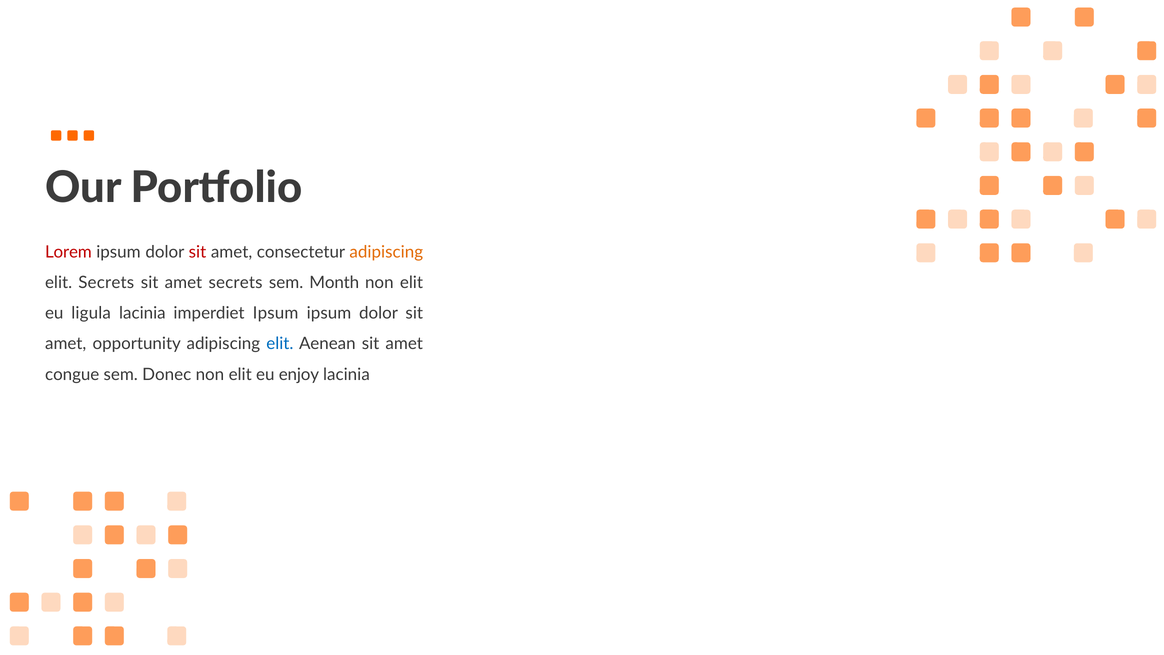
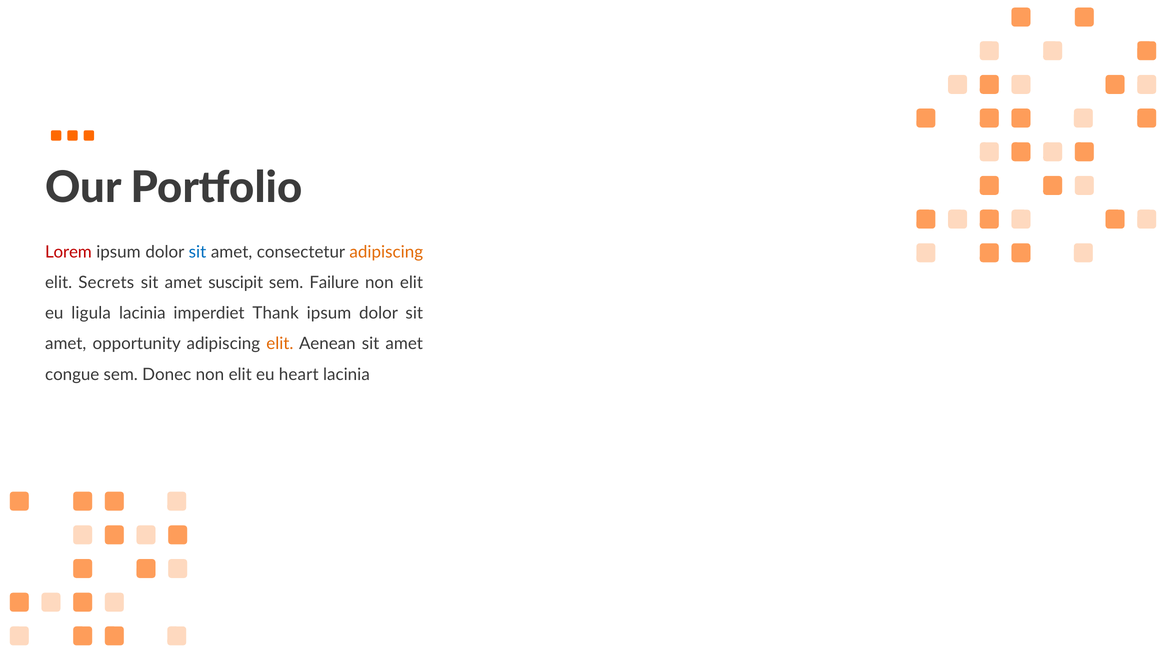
sit at (197, 252) colour: red -> blue
amet secrets: secrets -> suscipit
Month: Month -> Failure
imperdiet Ipsum: Ipsum -> Thank
elit at (280, 344) colour: blue -> orange
enjoy: enjoy -> heart
